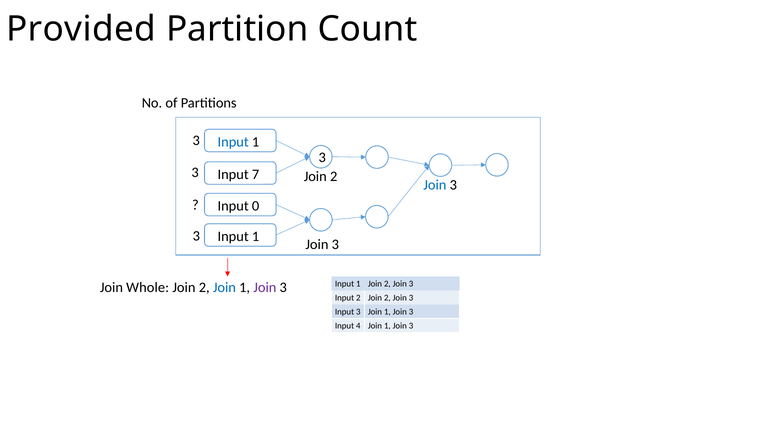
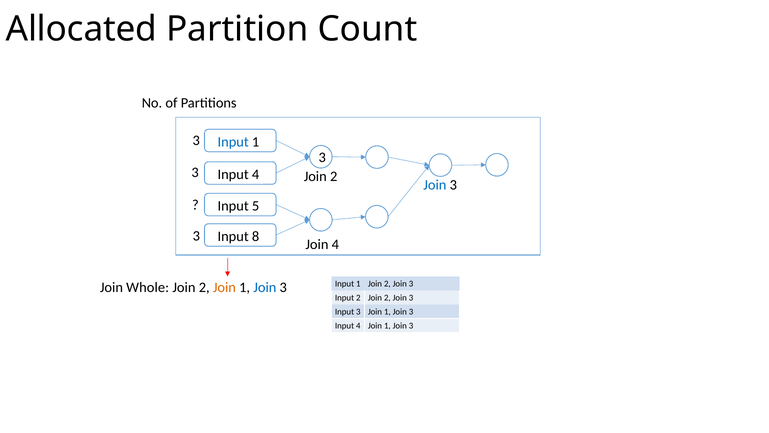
Provided: Provided -> Allocated
7 at (256, 174): 7 -> 4
0: 0 -> 5
1 at (256, 236): 1 -> 8
3 at (335, 244): 3 -> 4
Join at (224, 287) colour: blue -> orange
Join at (265, 287) colour: purple -> blue
